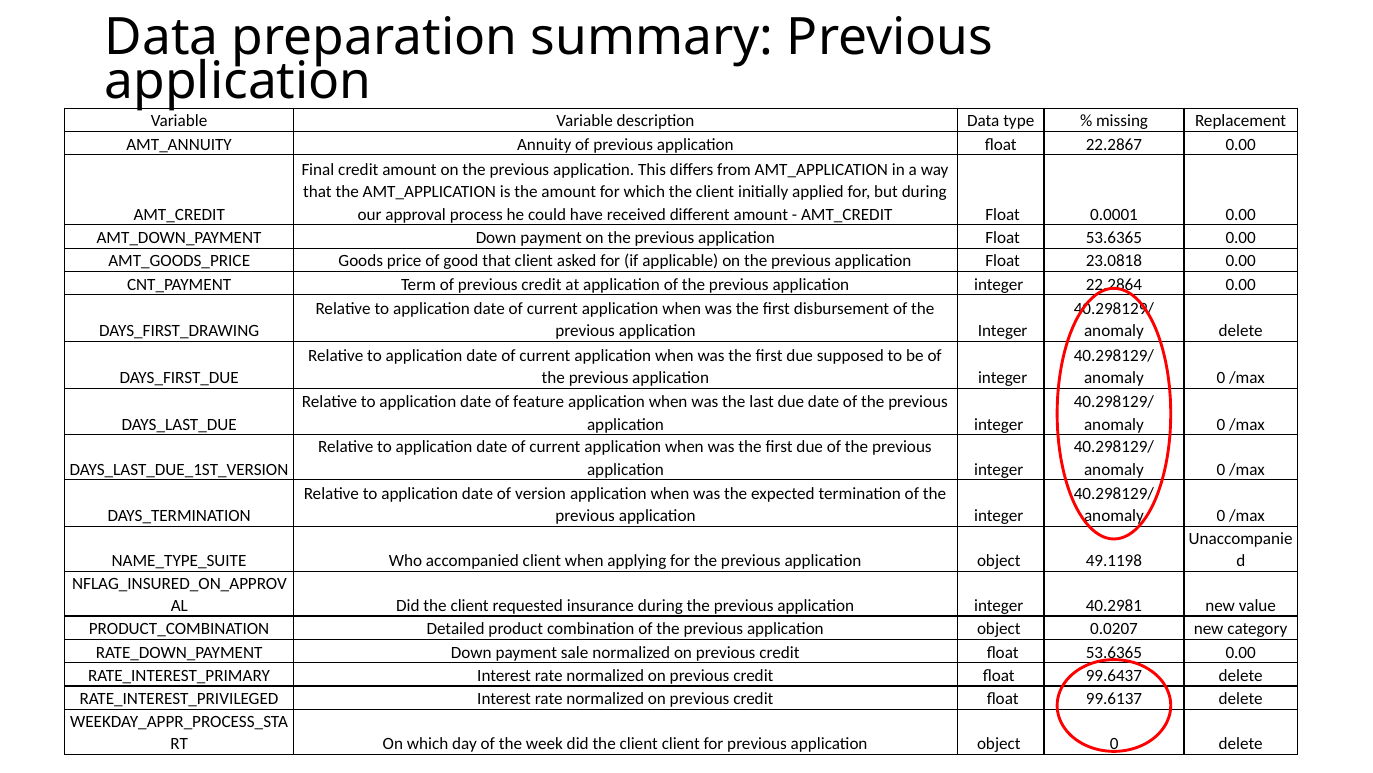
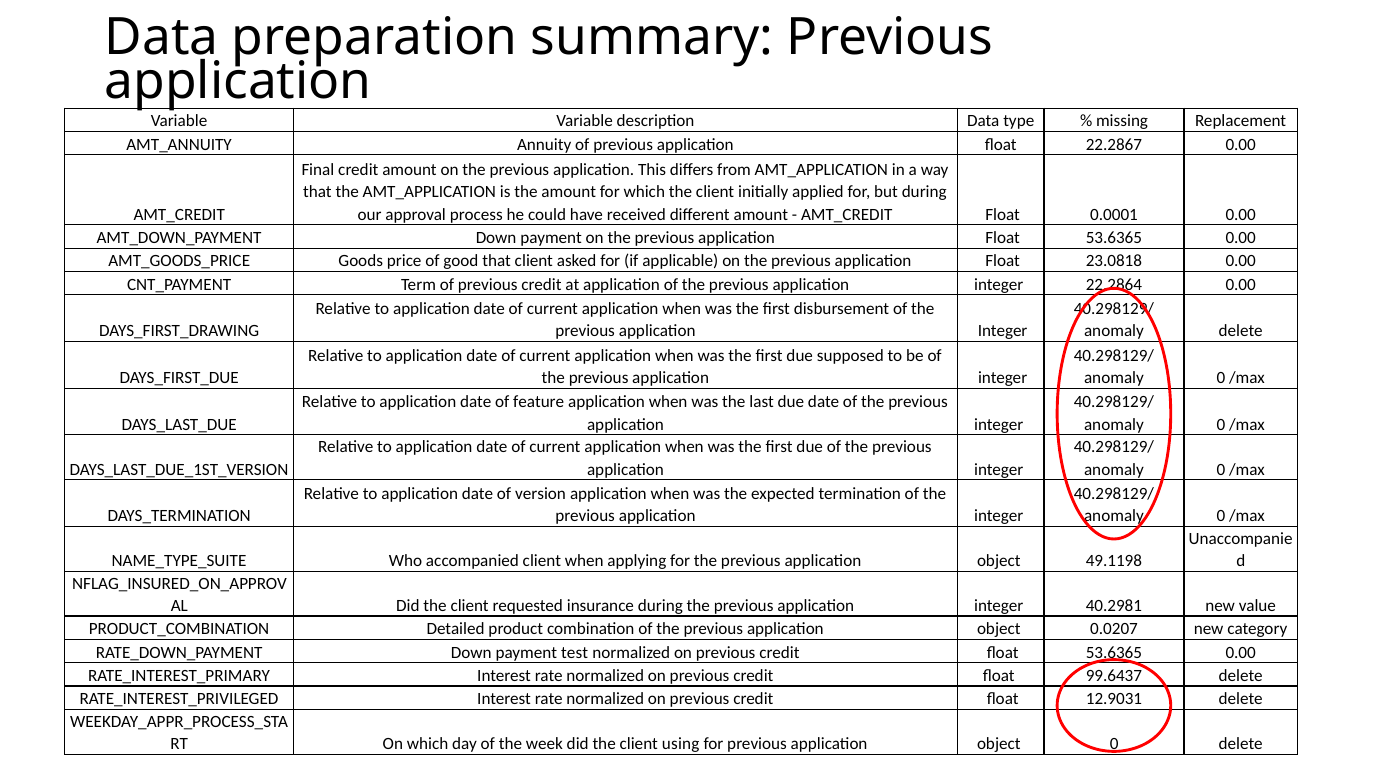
sale: sale -> test
99.6137: 99.6137 -> 12.9031
client client: client -> using
